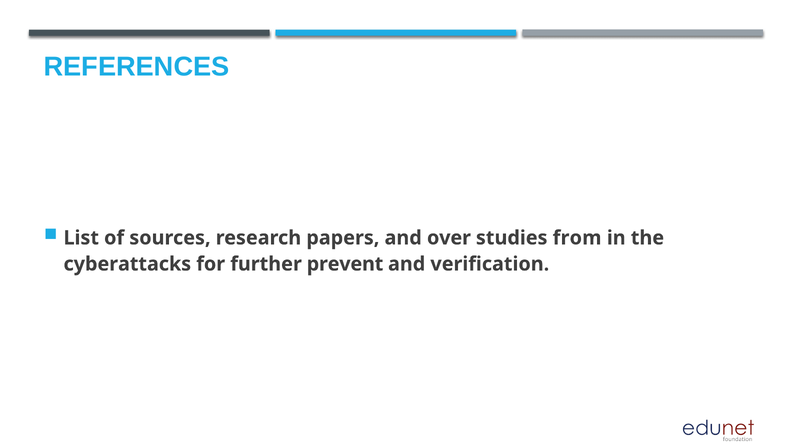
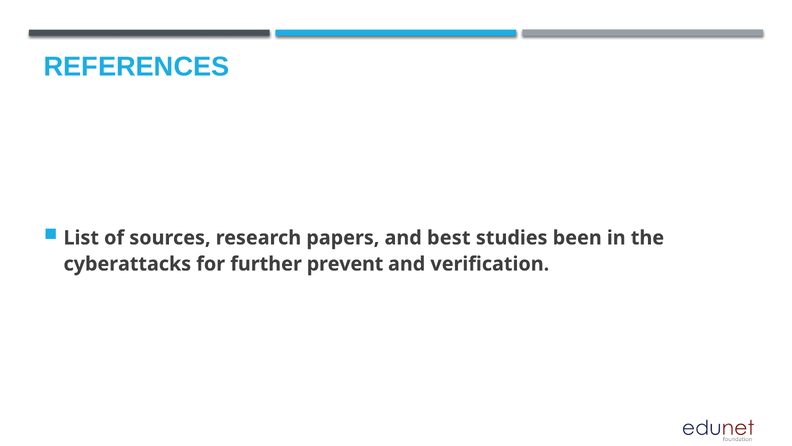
over: over -> best
from: from -> been
